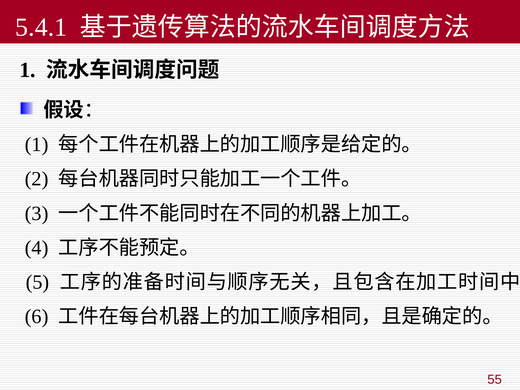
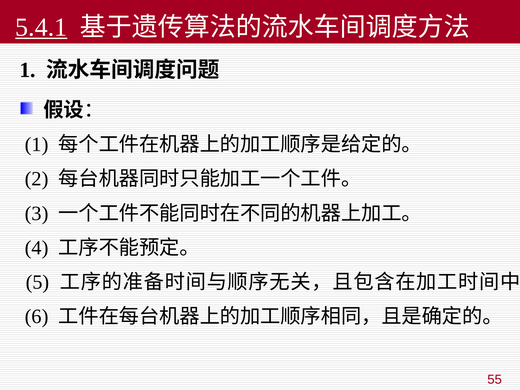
5.4.1 underline: none -> present
